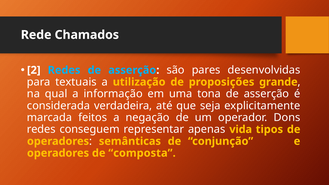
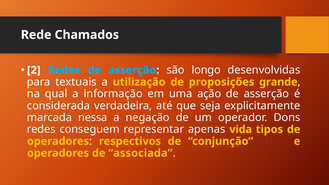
pares: pares -> longo
tona: tona -> ação
feitos: feitos -> nessa
semânticas: semânticas -> respectivos
composta: composta -> associada
